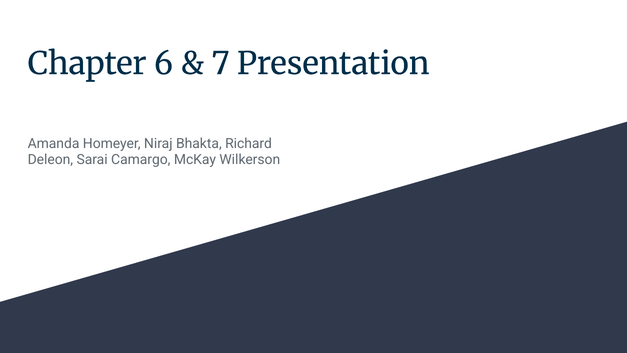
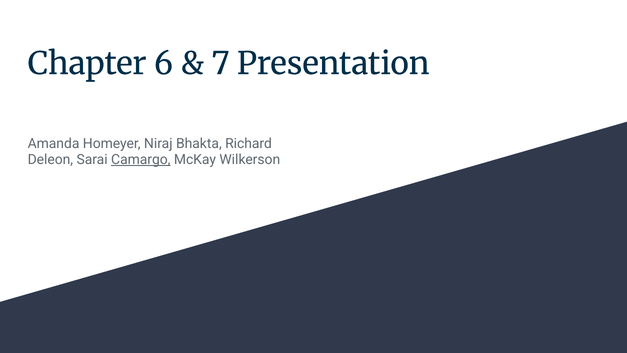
Camargo underline: none -> present
